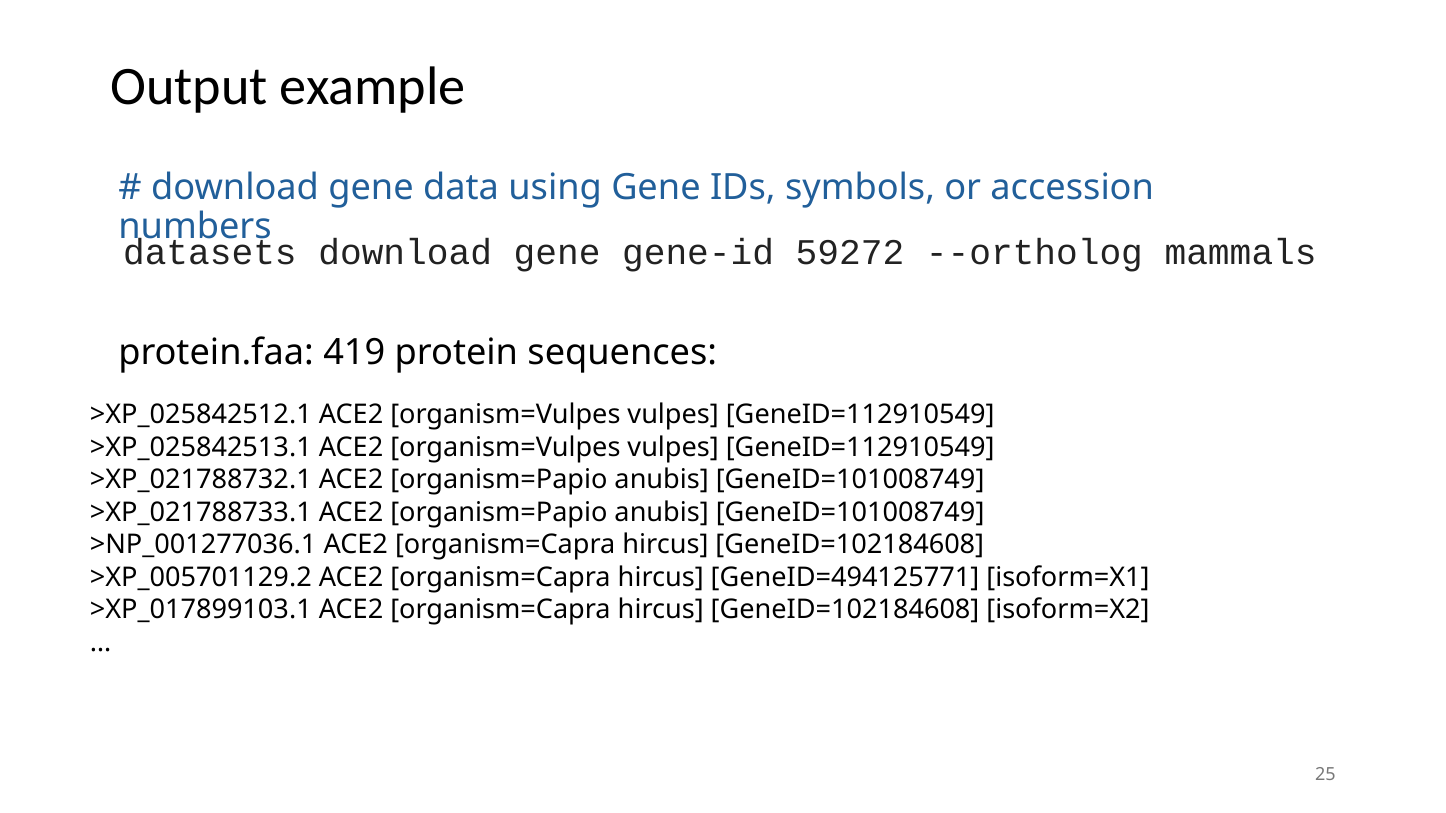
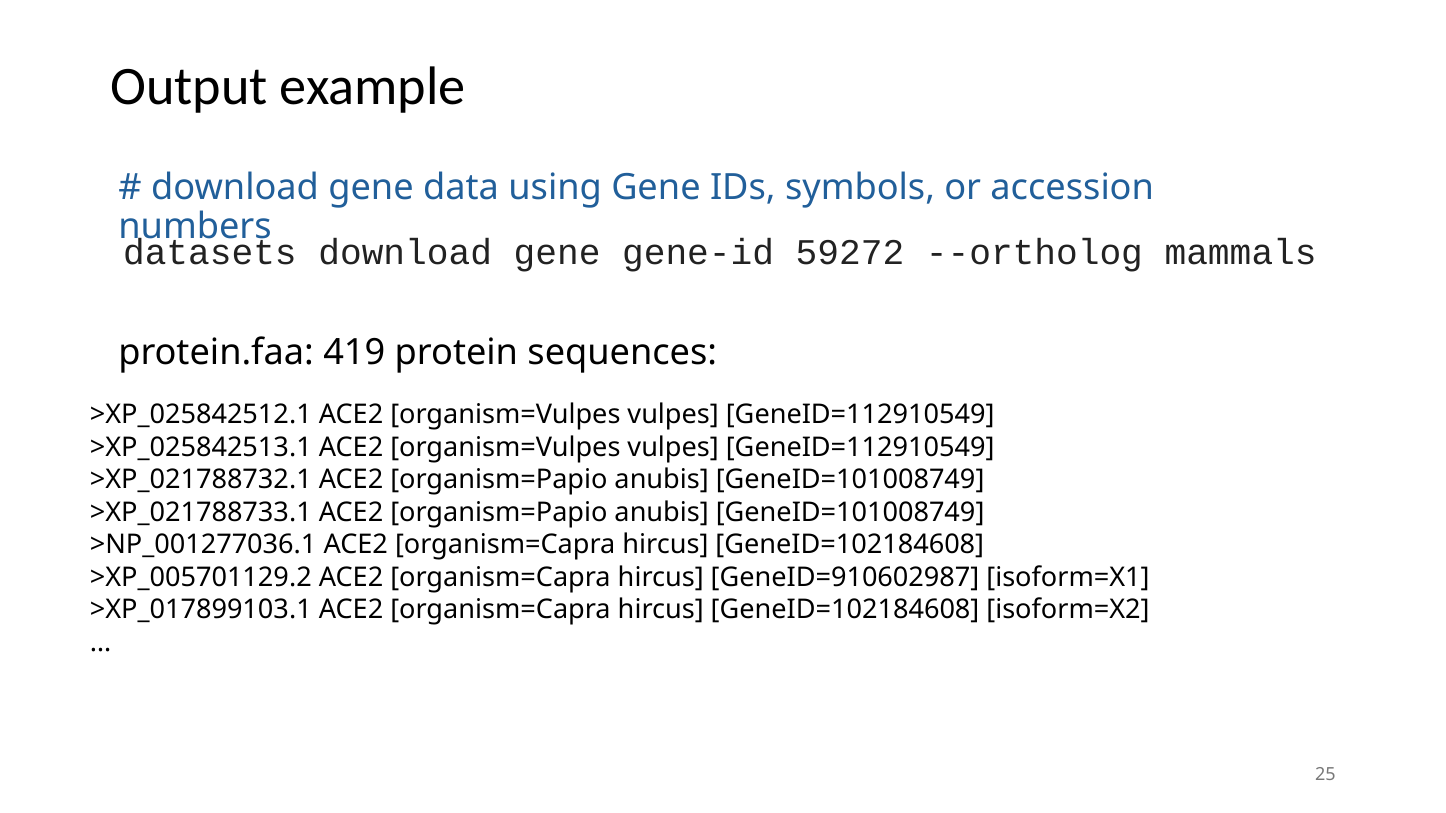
GeneID=494125771: GeneID=494125771 -> GeneID=910602987
